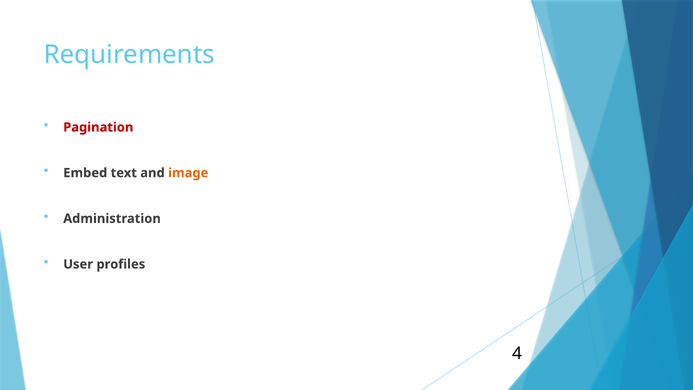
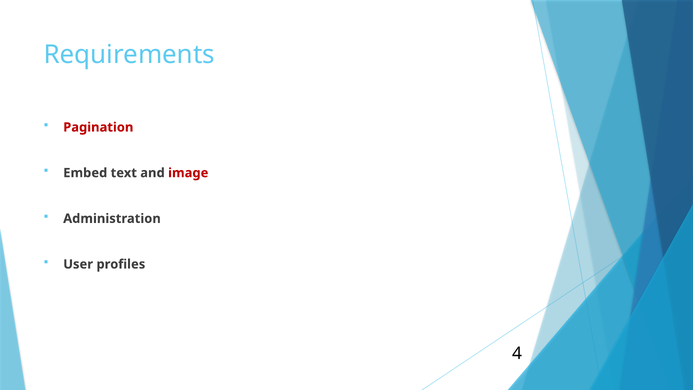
image colour: orange -> red
